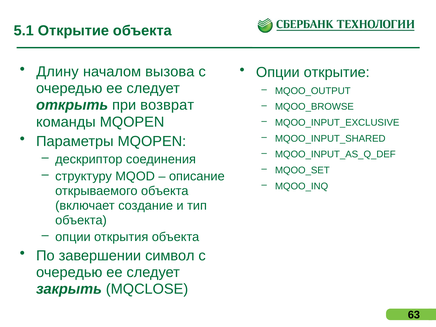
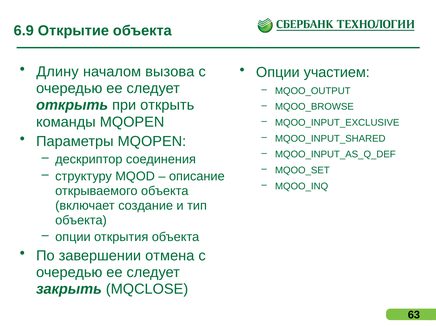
5.1: 5.1 -> 6.9
Опции открытие: открытие -> участием
при возврат: возврат -> открыть
символ: символ -> отмена
